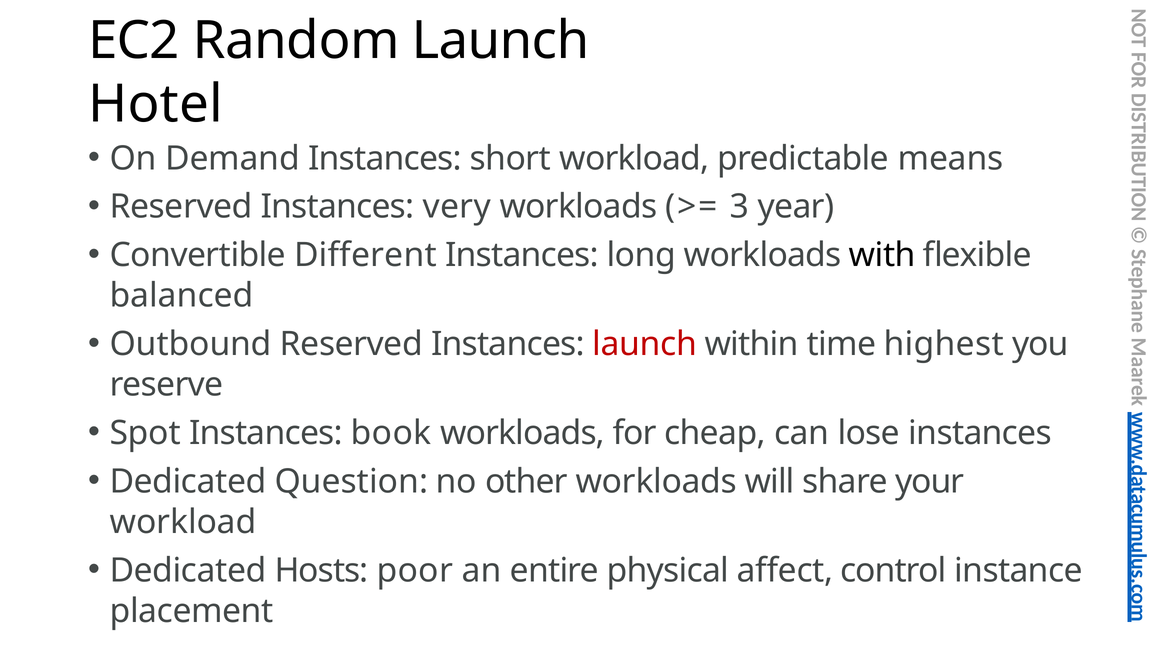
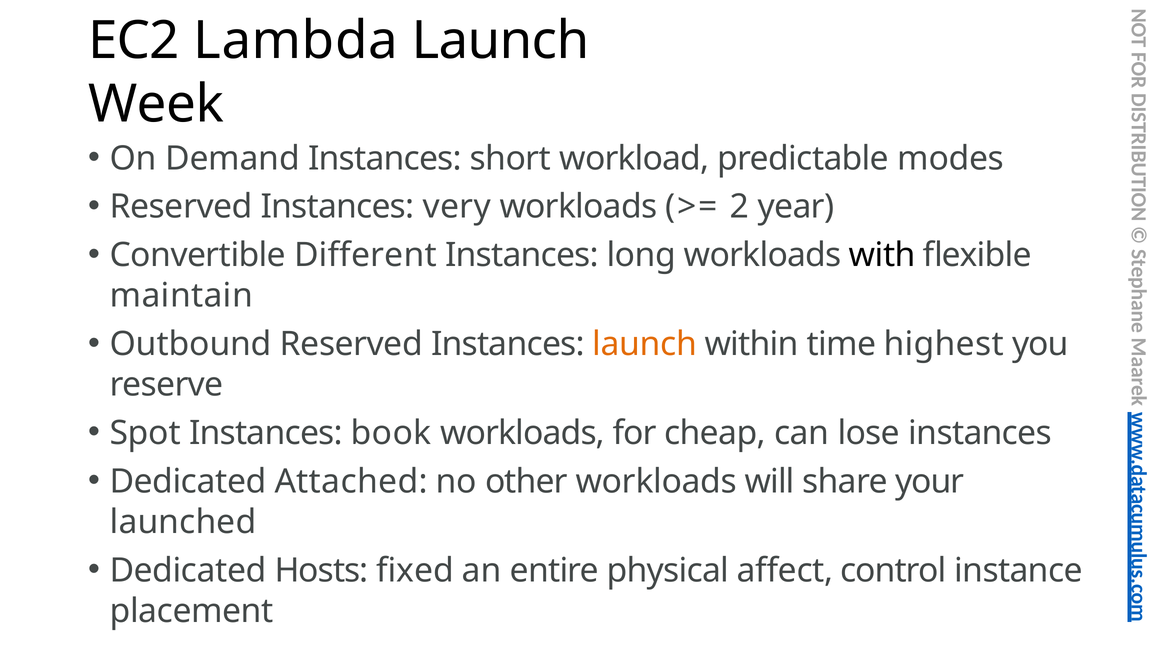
Random: Random -> Lambda
Hotel: Hotel -> Week
means: means -> modes
3: 3 -> 2
balanced: balanced -> maintain
launch at (645, 344) colour: red -> orange
Question: Question -> Attached
workload at (183, 522): workload -> launched
poor: poor -> fixed
